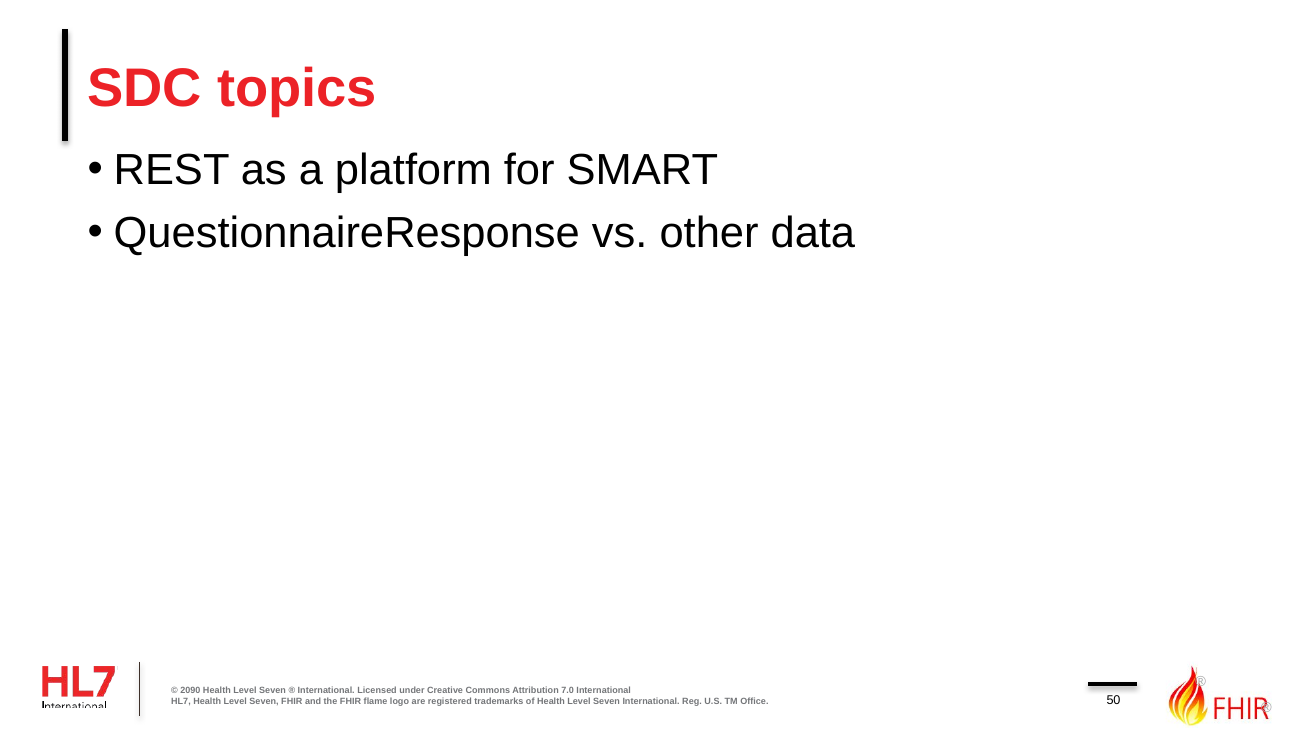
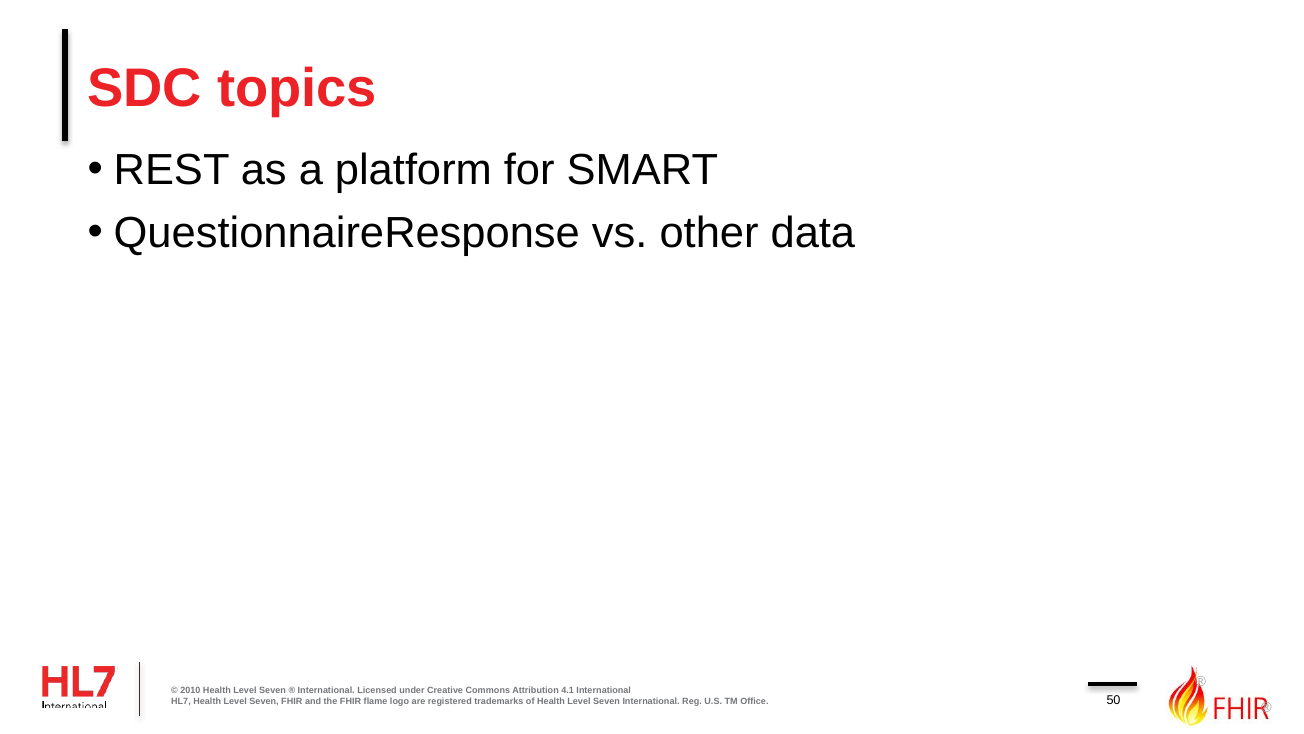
2090: 2090 -> 2010
7.0: 7.0 -> 4.1
